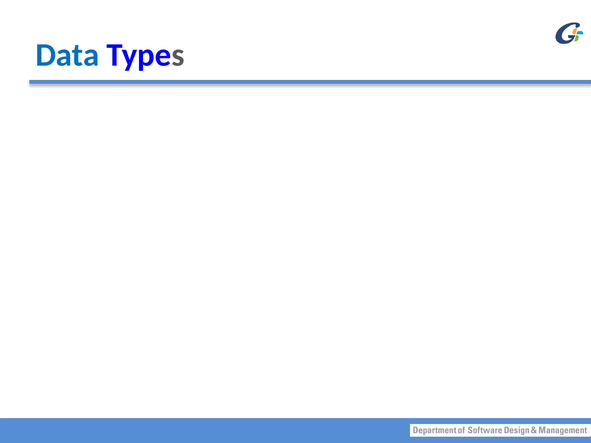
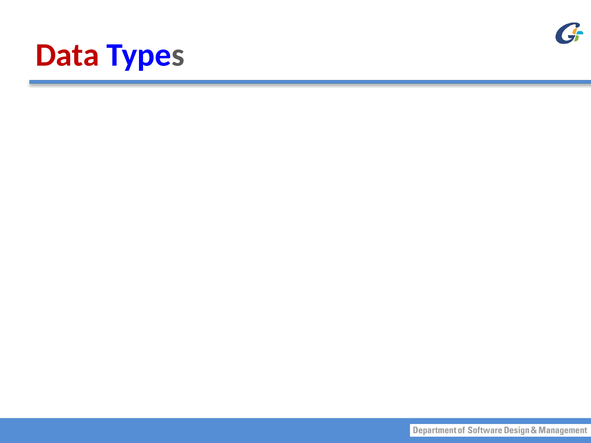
Data at (67, 55) colour: blue -> red
